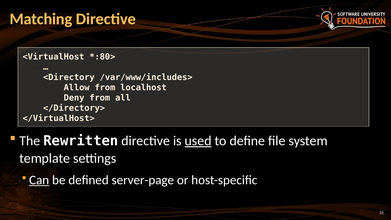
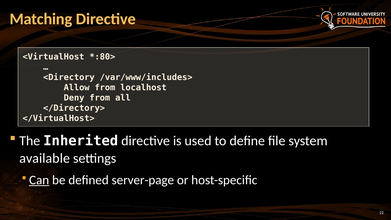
Rewritten: Rewritten -> Inherited
used underline: present -> none
template: template -> available
